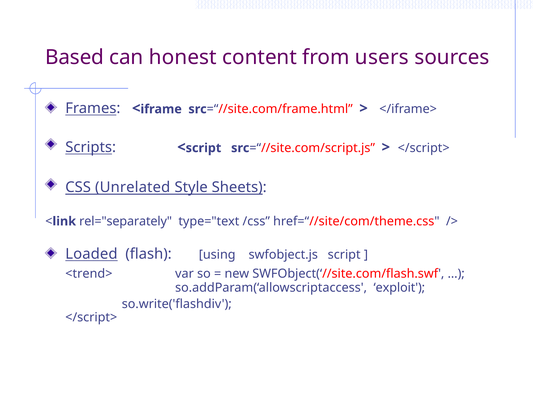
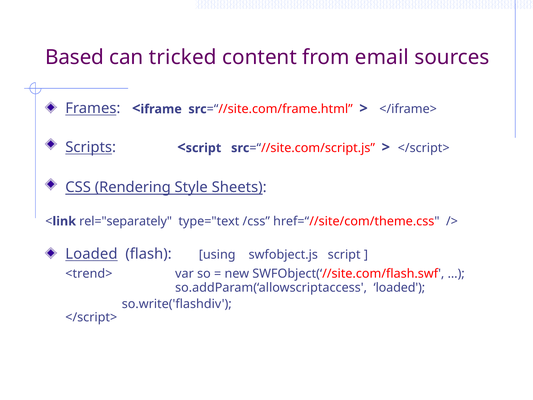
honest: honest -> tricked
users: users -> email
Unrelated: Unrelated -> Rendering
so.addParam(‘allowscriptaccess exploit: exploit -> loaded
